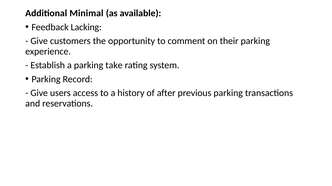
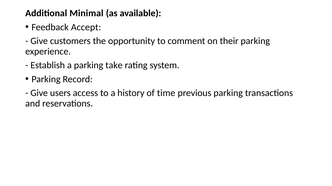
Lacking: Lacking -> Accept
after: after -> time
